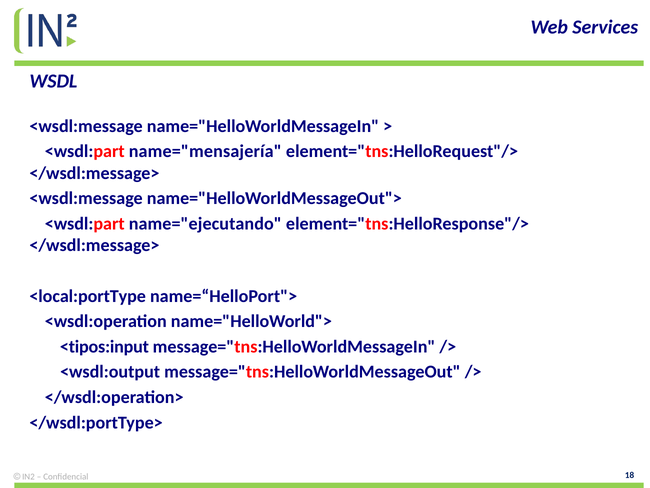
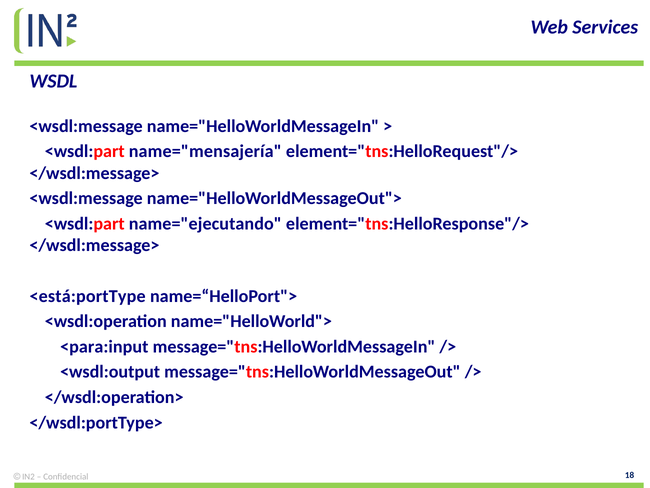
<local:portType: <local:portType -> <está:portType
<tipos:input: <tipos:input -> <para:input
